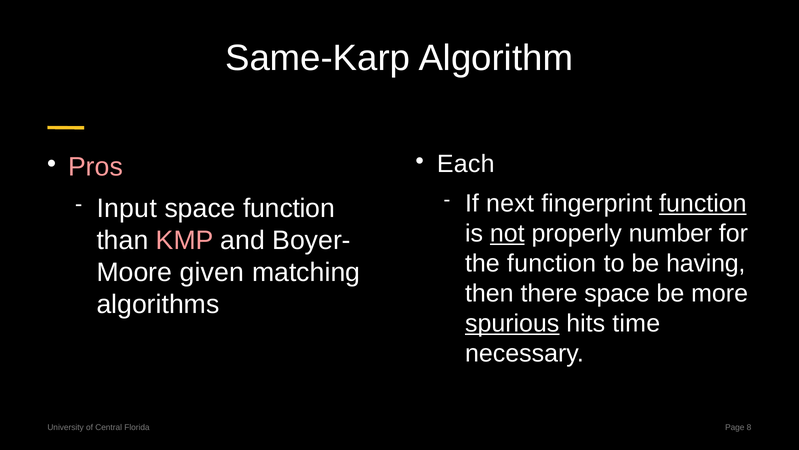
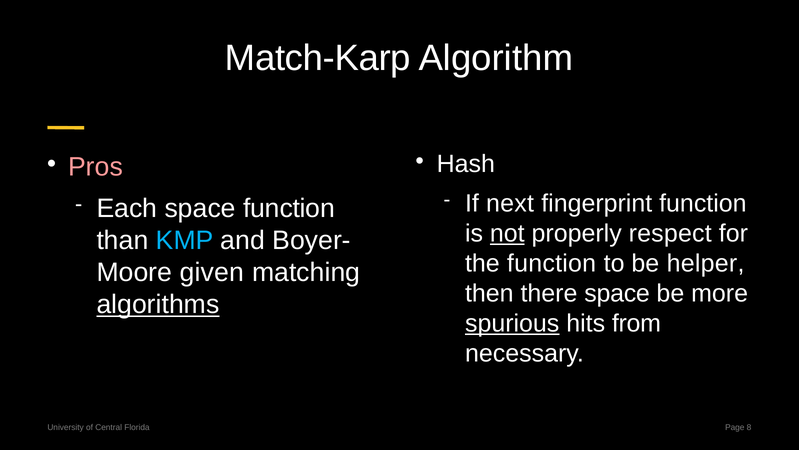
Same-Karp: Same-Karp -> Match-Karp
Each: Each -> Hash
function at (703, 203) underline: present -> none
Input: Input -> Each
number: number -> respect
KMP colour: pink -> light blue
having: having -> helper
algorithms underline: none -> present
time: time -> from
